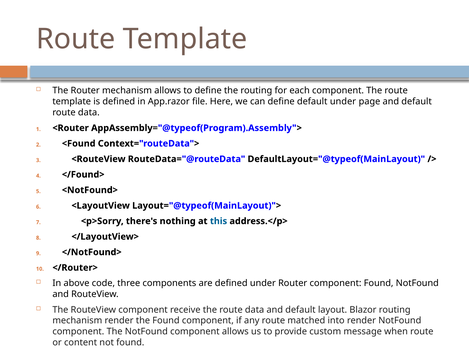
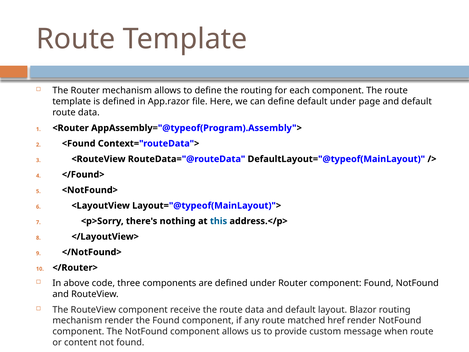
into: into -> href
